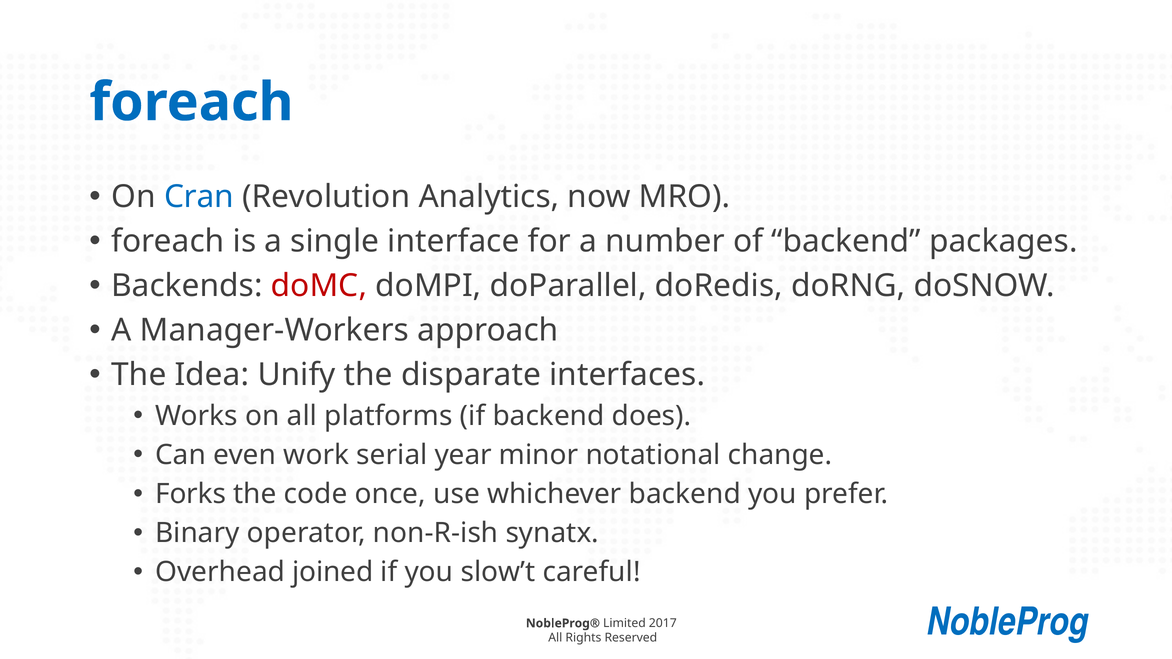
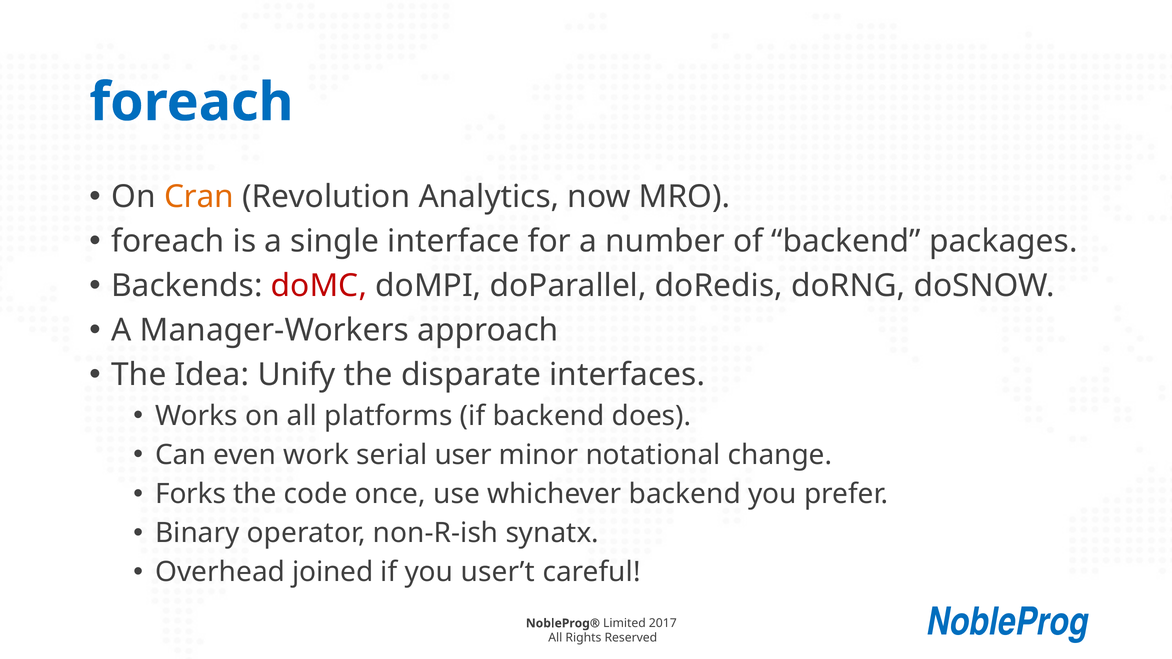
Cran colour: blue -> orange
year: year -> user
slow’t: slow’t -> user’t
